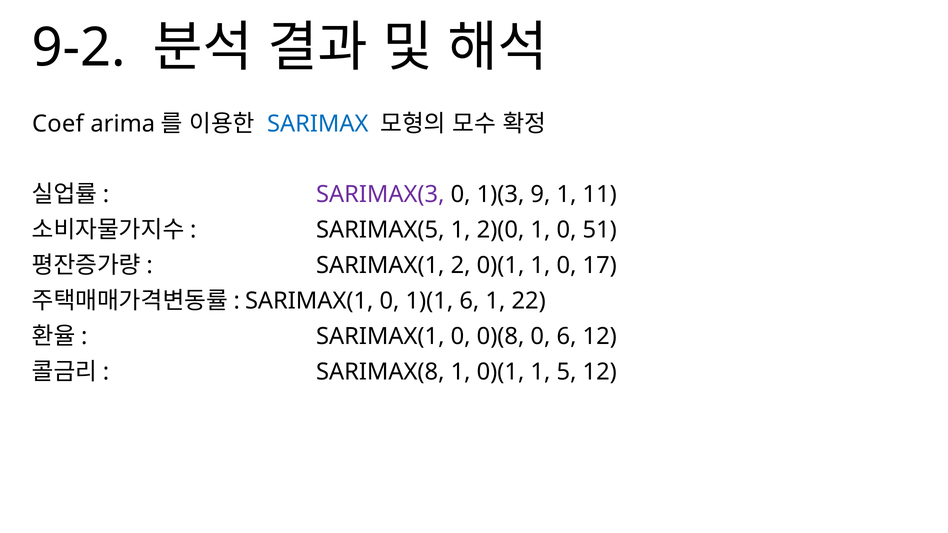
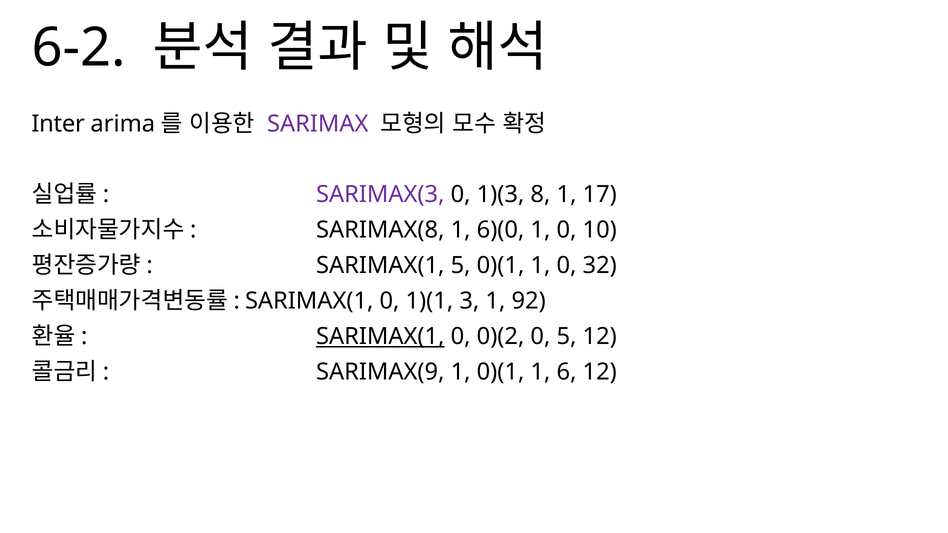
9-2: 9-2 -> 6-2
Coef: Coef -> Inter
SARIMAX colour: blue -> purple
9: 9 -> 8
11: 11 -> 17
SARIMAX(5: SARIMAX(5 -> SARIMAX(8
2)(0: 2)(0 -> 6)(0
51: 51 -> 10
SARIMAX(1 2: 2 -> 5
17: 17 -> 32
1)(1 6: 6 -> 3
22: 22 -> 92
SARIMAX(1 at (380, 337) underline: none -> present
0)(8: 0)(8 -> 0)(2
0 6: 6 -> 5
SARIMAX(8: SARIMAX(8 -> SARIMAX(9
5: 5 -> 6
